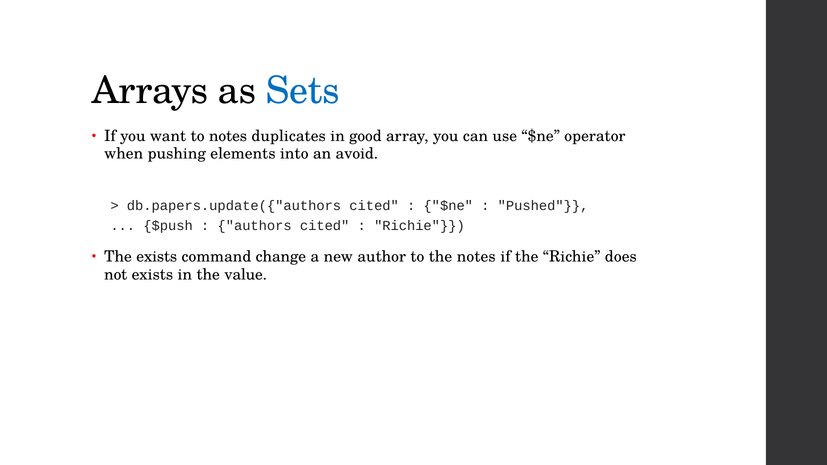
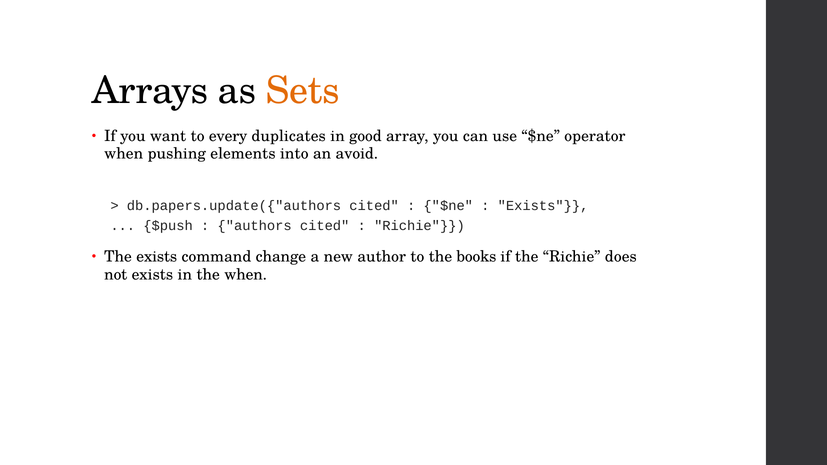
Sets colour: blue -> orange
to notes: notes -> every
Pushed at (543, 206): Pushed -> Exists
the notes: notes -> books
the value: value -> when
